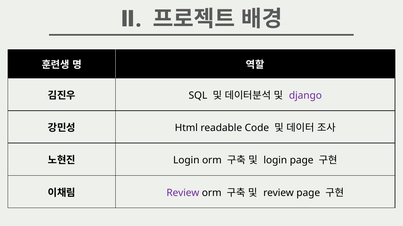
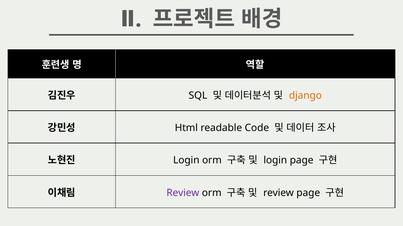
django colour: purple -> orange
